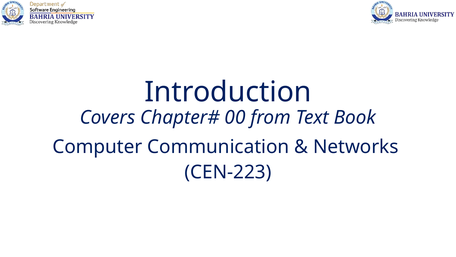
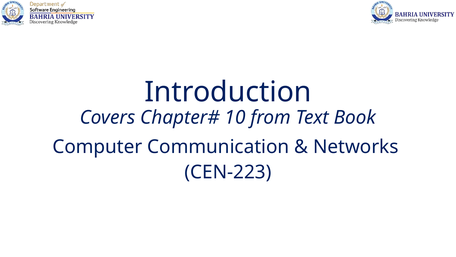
00: 00 -> 10
